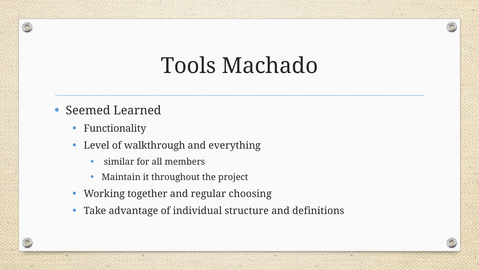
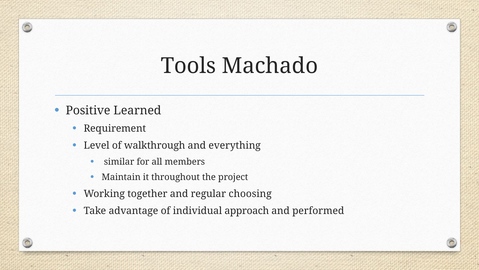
Seemed: Seemed -> Positive
Functionality: Functionality -> Requirement
structure: structure -> approach
definitions: definitions -> performed
